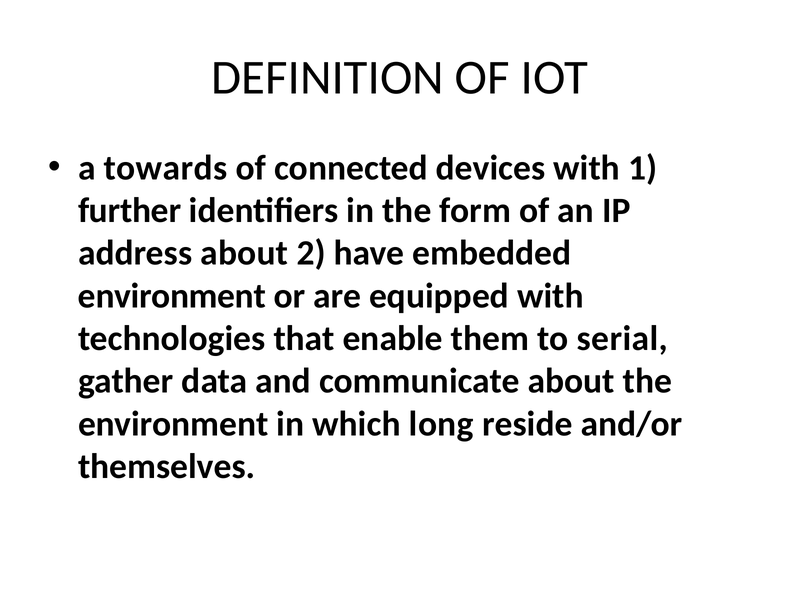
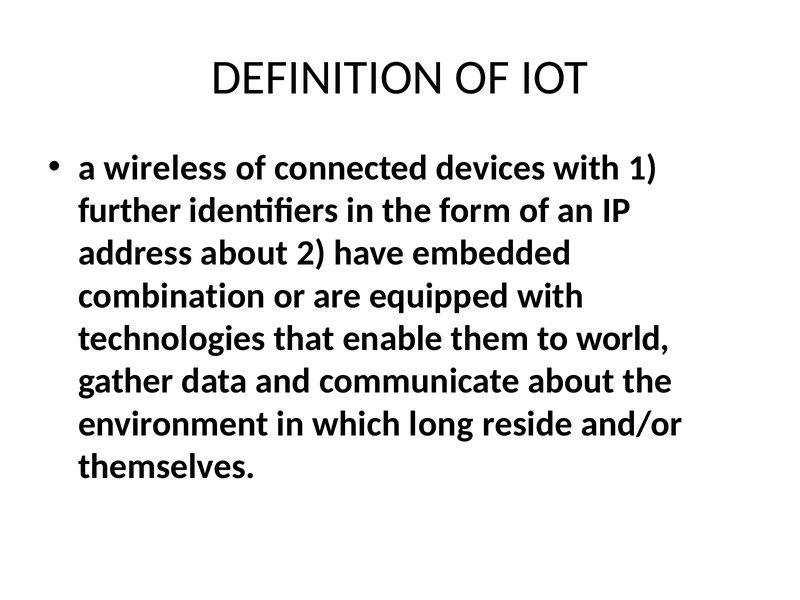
towards: towards -> wireless
environment at (172, 296): environment -> combination
serial: serial -> world
